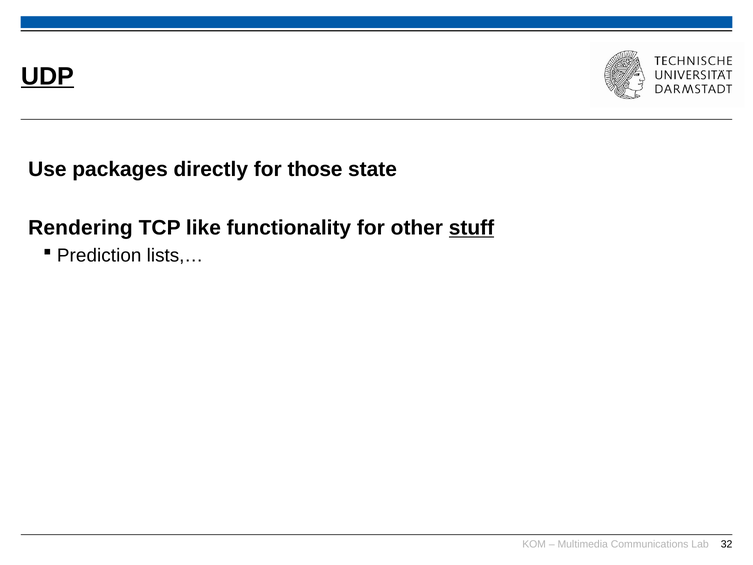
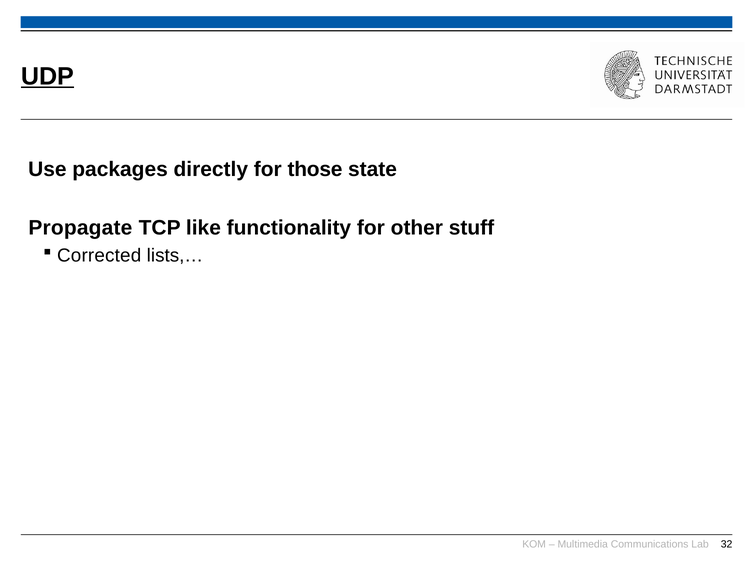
Rendering: Rendering -> Propagate
stuff underline: present -> none
Prediction: Prediction -> Corrected
